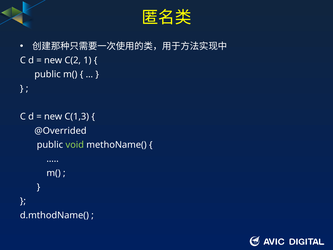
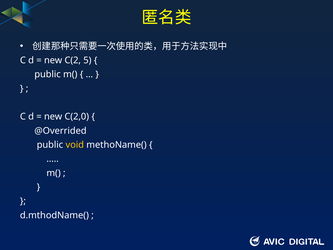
1: 1 -> 5
C(1,3: C(1,3 -> C(2,0
void colour: light green -> yellow
